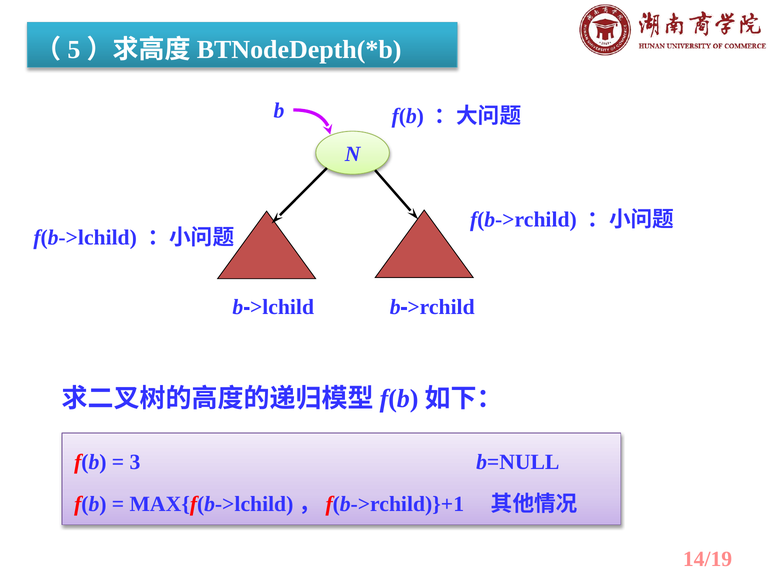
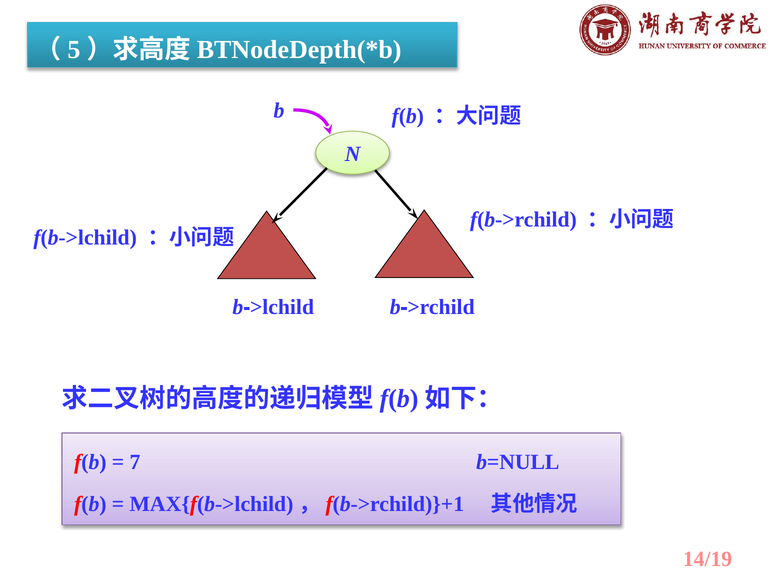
3: 3 -> 7
